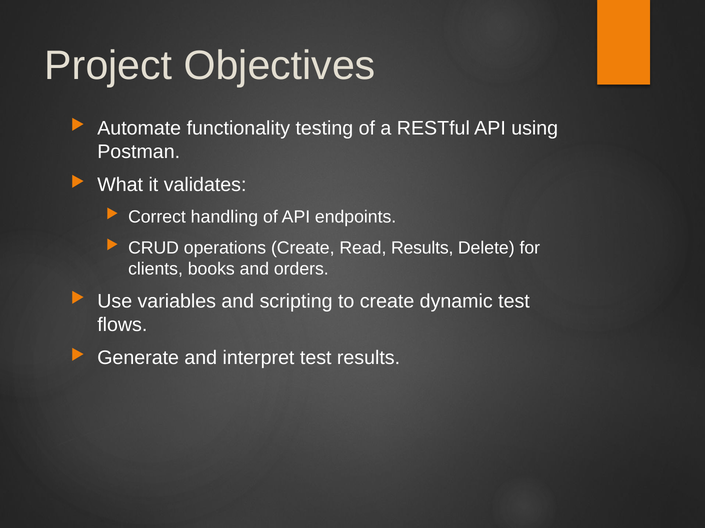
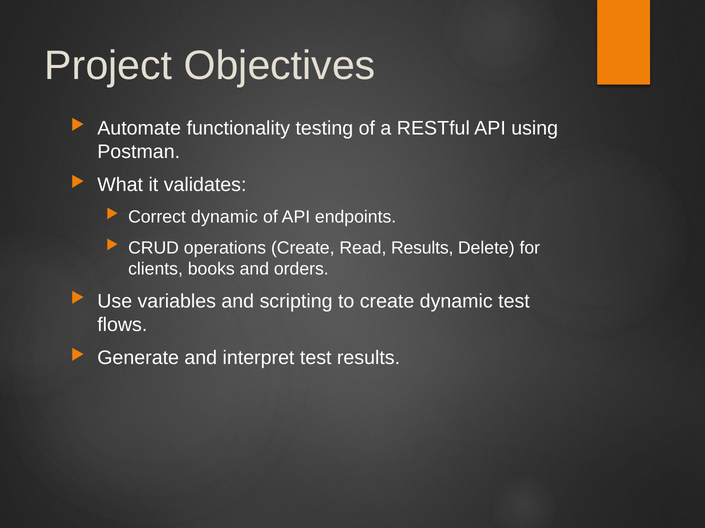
Correct handling: handling -> dynamic
